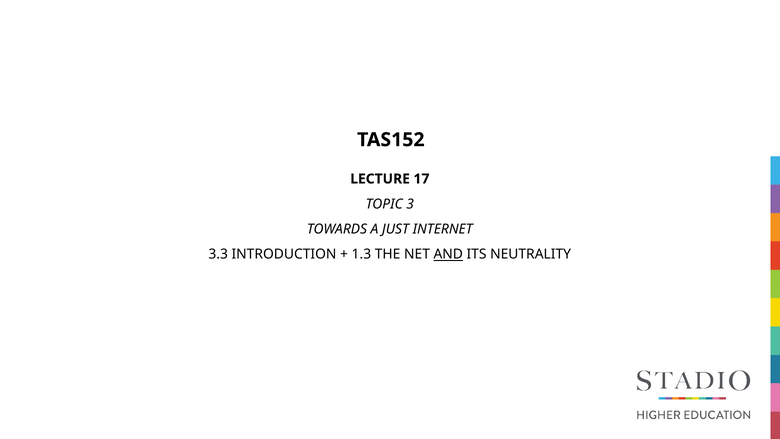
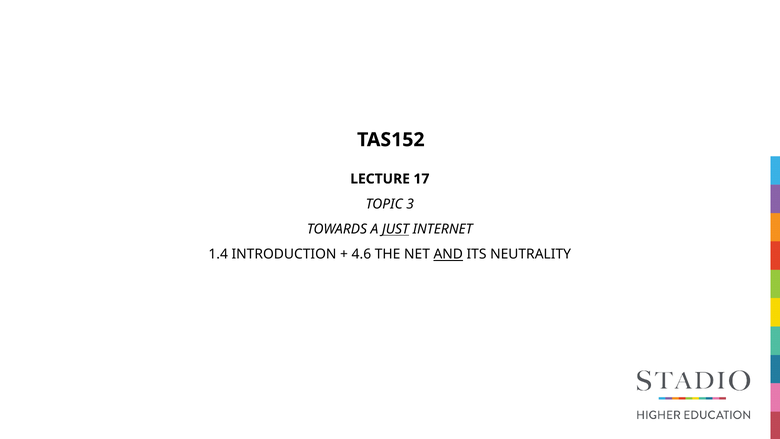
JUST underline: none -> present
3.3: 3.3 -> 1.4
1.3: 1.3 -> 4.6
